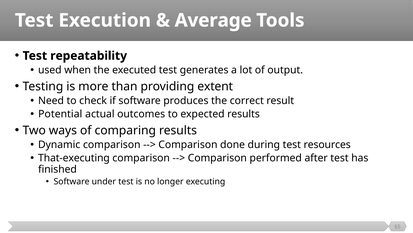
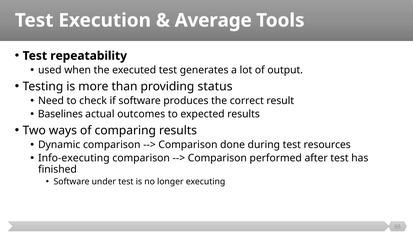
extent: extent -> status
Potential: Potential -> Baselines
That-executing: That-executing -> Info-executing
